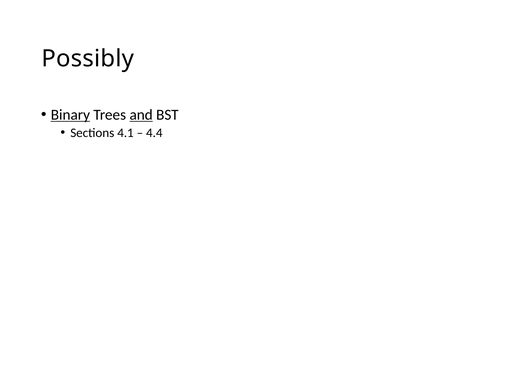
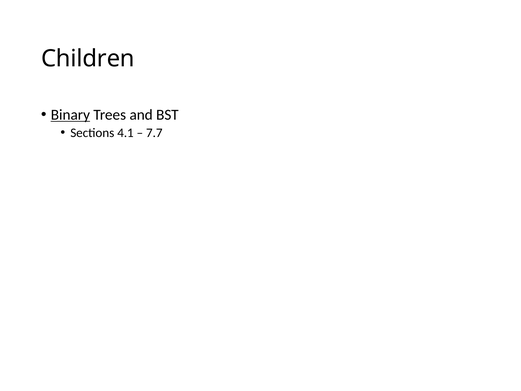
Possibly: Possibly -> Children
and underline: present -> none
4.4: 4.4 -> 7.7
